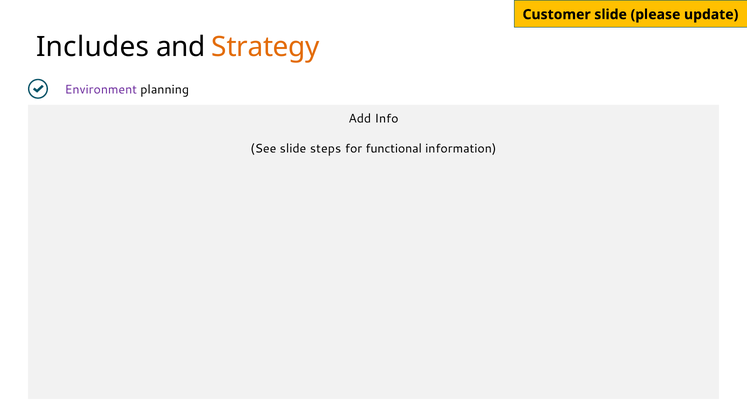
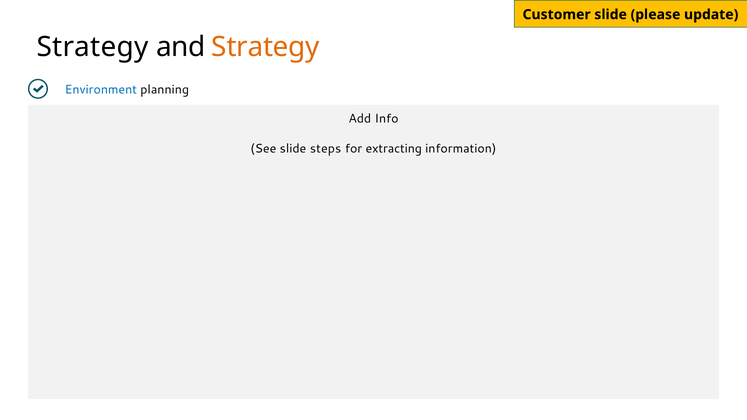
Includes at (93, 47): Includes -> Strategy
Environment colour: purple -> blue
functional: functional -> extracting
